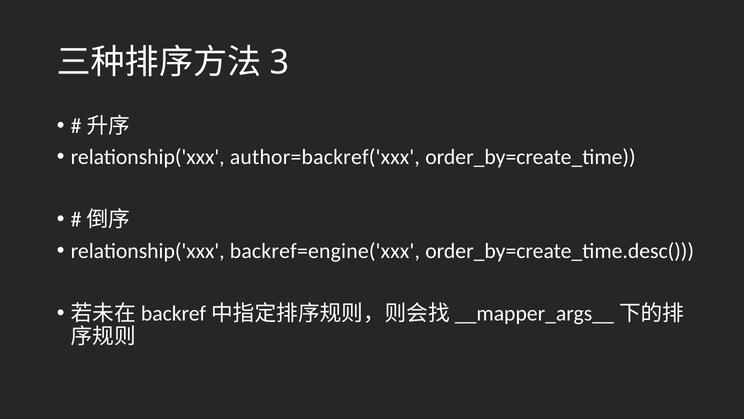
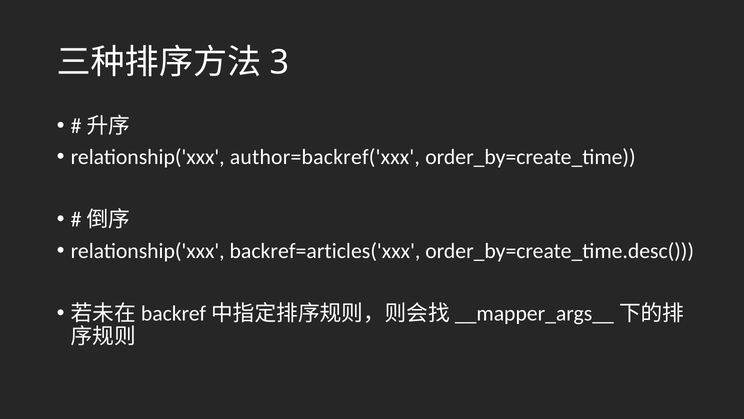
backref=engine('xxx: backref=engine('xxx -> backref=articles('xxx
